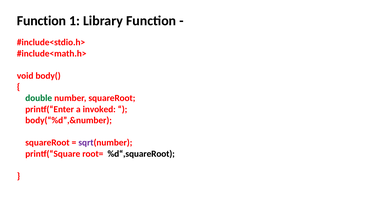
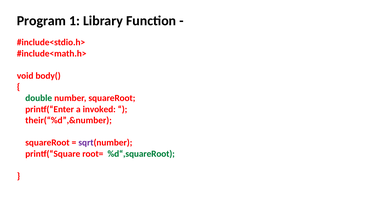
Function at (41, 21): Function -> Program
body(“%d”,&number: body(“%d”,&number -> their(“%d”,&number
%d“,squareRoot colour: black -> green
